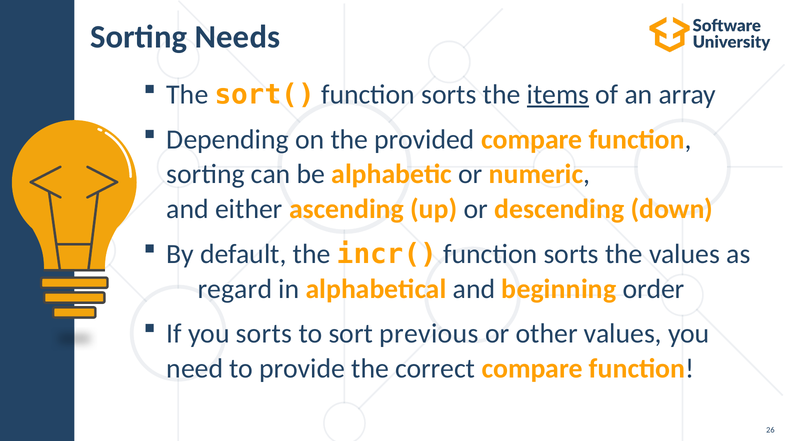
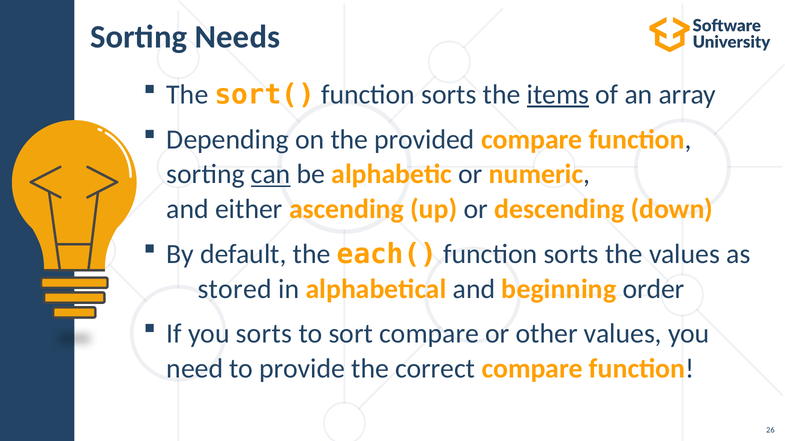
can underline: none -> present
incr(: incr( -> each(
regard: regard -> stored
sort previous: previous -> compare
